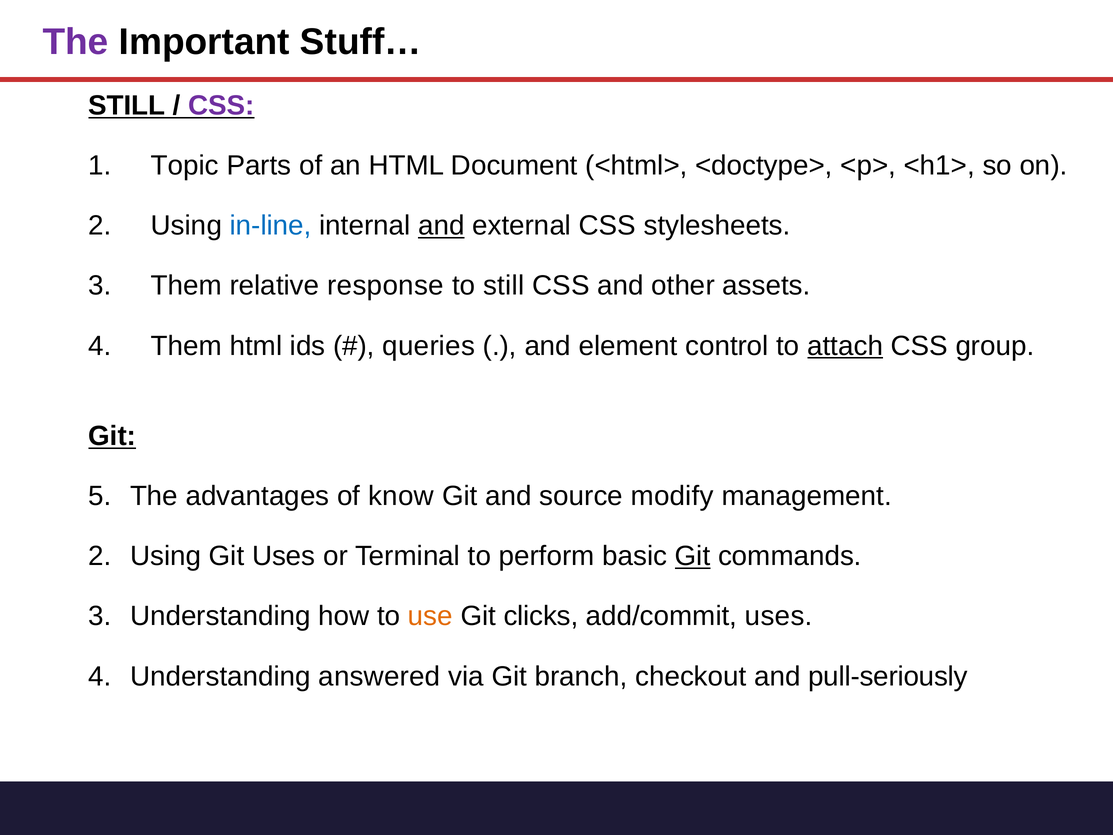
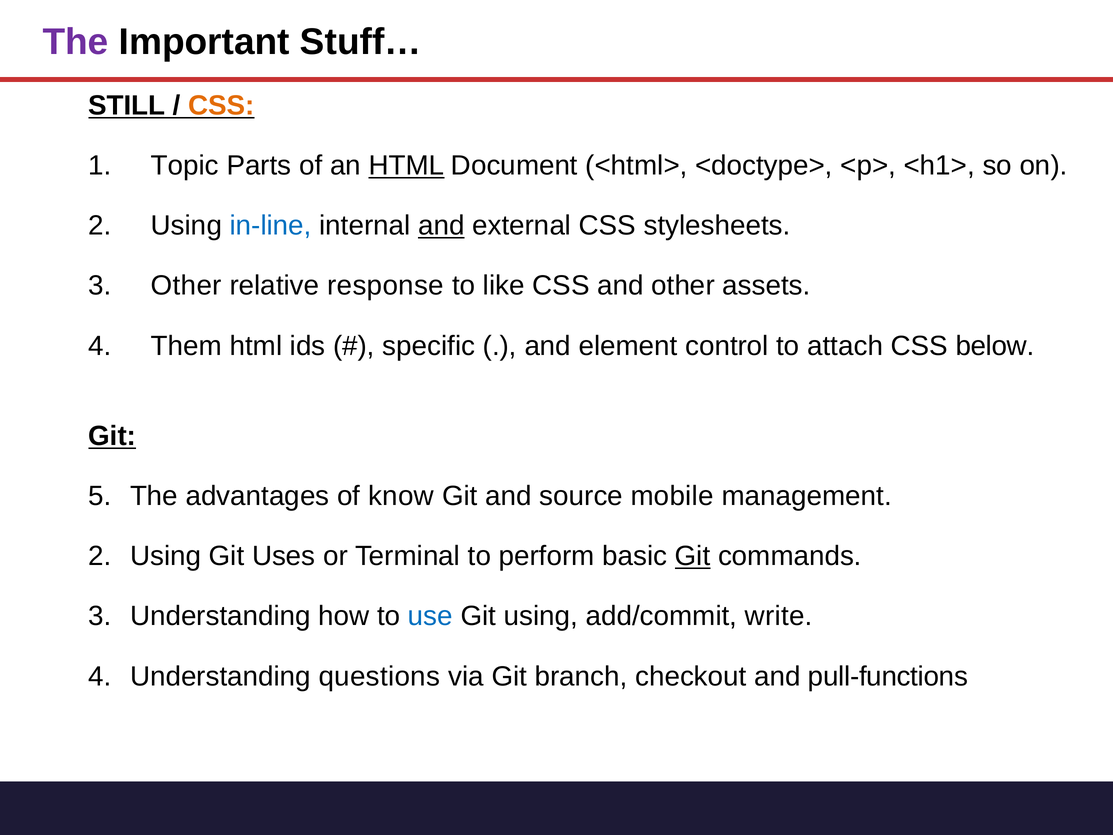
CSS at (221, 105) colour: purple -> orange
HTML at (406, 166) underline: none -> present
Them at (186, 286): Them -> Other
to still: still -> like
queries: queries -> specific
attach underline: present -> none
group: group -> below
modify: modify -> mobile
use colour: orange -> blue
Git clicks: clicks -> using
add/commit uses: uses -> write
answered: answered -> questions
pull-seriously: pull-seriously -> pull-functions
